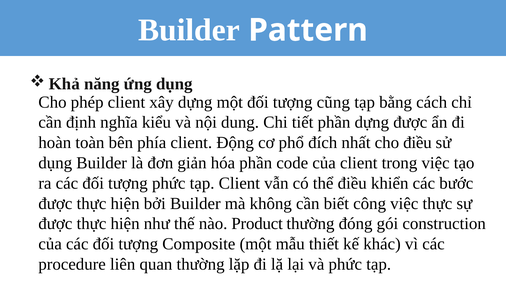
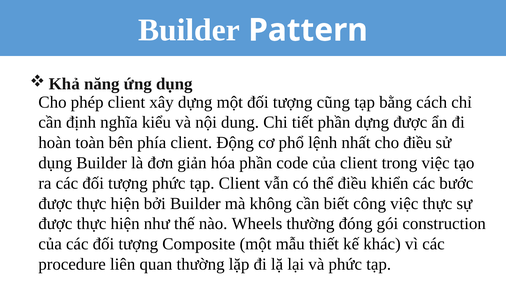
đích: đích -> lệnh
Product: Product -> Wheels
